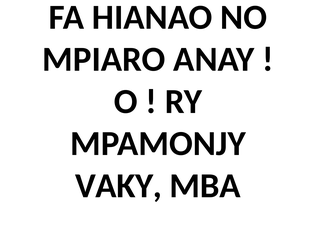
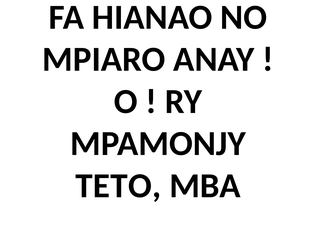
VAKY: VAKY -> TETO
